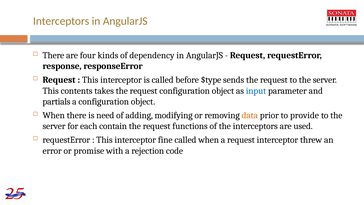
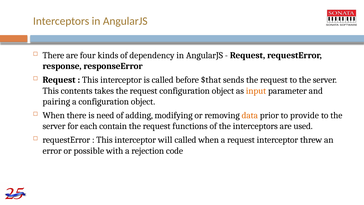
$type: $type -> $that
input colour: blue -> orange
partials: partials -> pairing
fine: fine -> will
promise: promise -> possible
